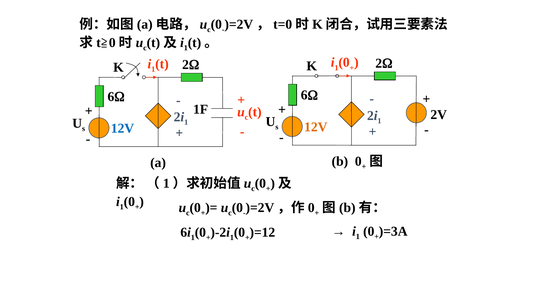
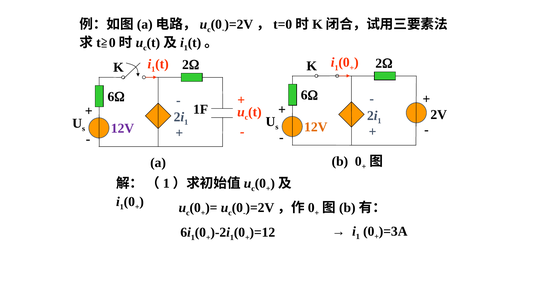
12V at (123, 128) colour: blue -> purple
